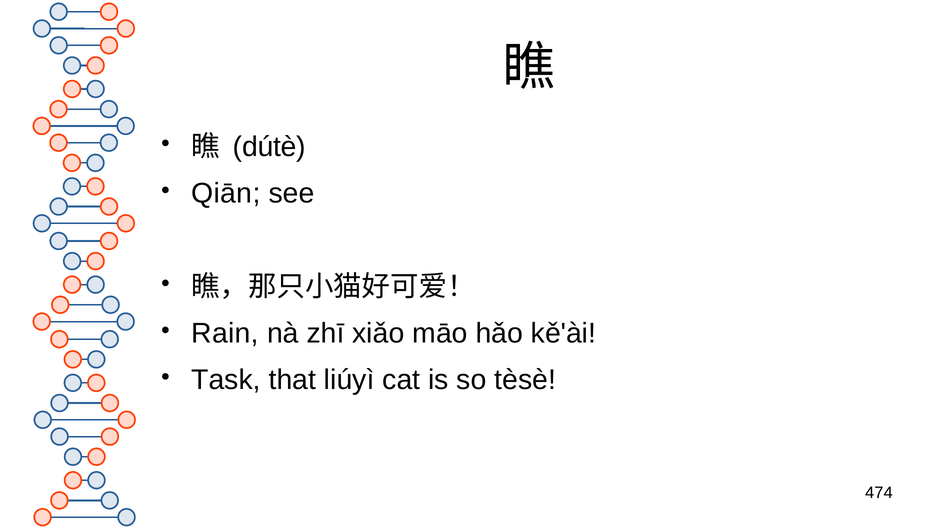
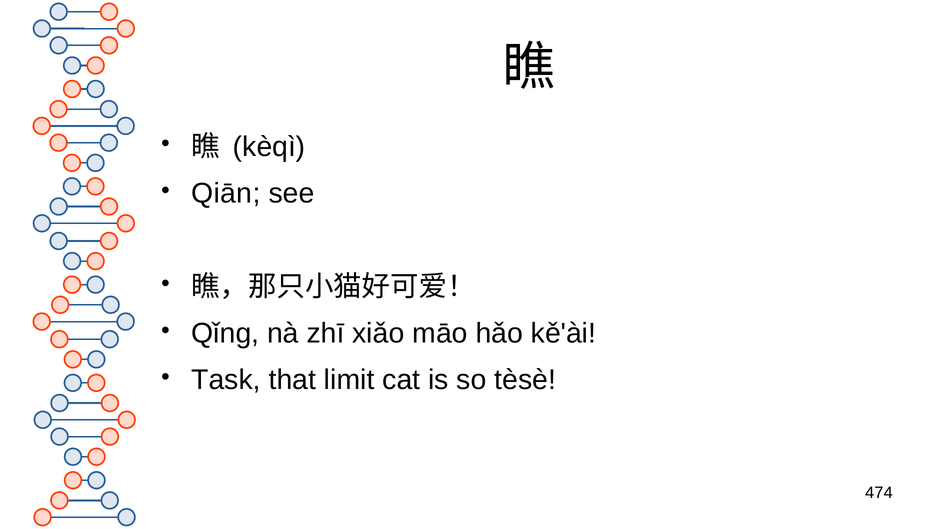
dútè: dútè -> kèqì
Rain: Rain -> Qǐng
liúyì: liúyì -> limit
